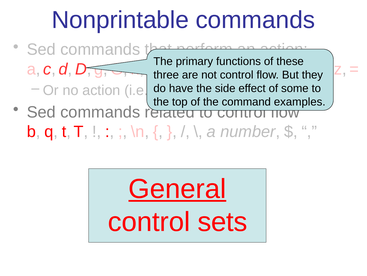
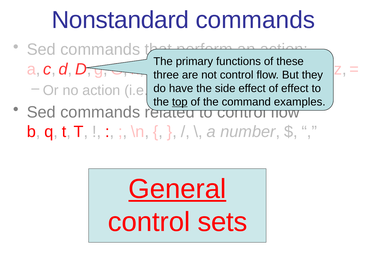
Nonprintable: Nonprintable -> Nonstandard
of some: some -> effect
top underline: none -> present
